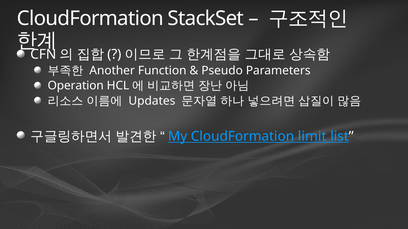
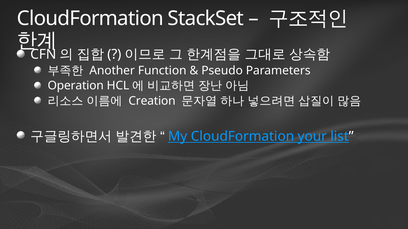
Updates: Updates -> Creation
limit: limit -> your
